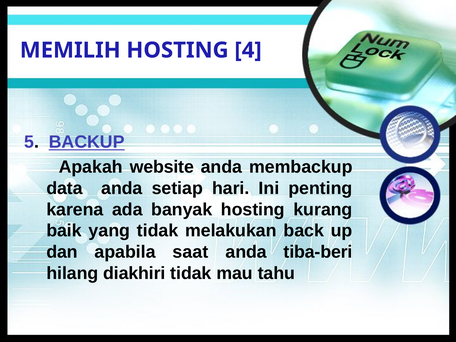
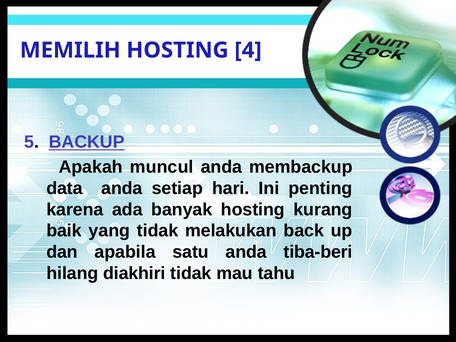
website: website -> muncul
saat: saat -> satu
